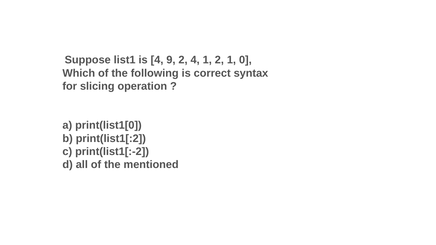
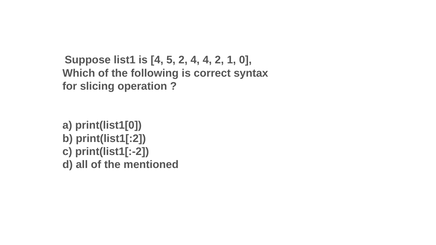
9: 9 -> 5
4 1: 1 -> 4
